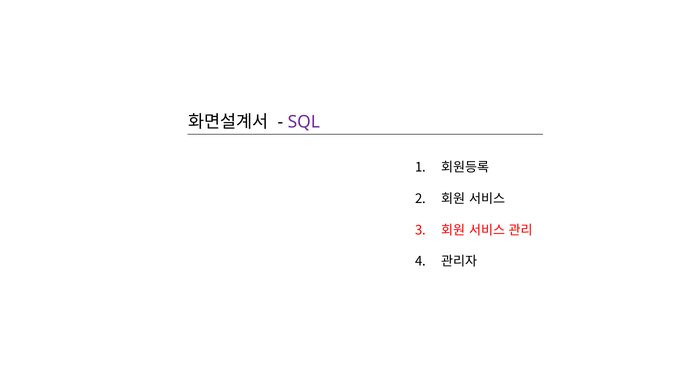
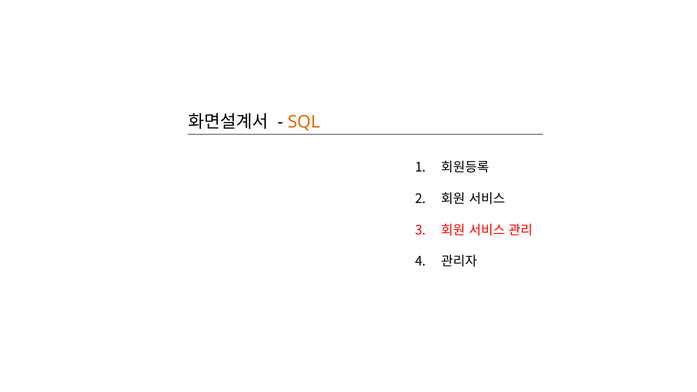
SQL colour: purple -> orange
